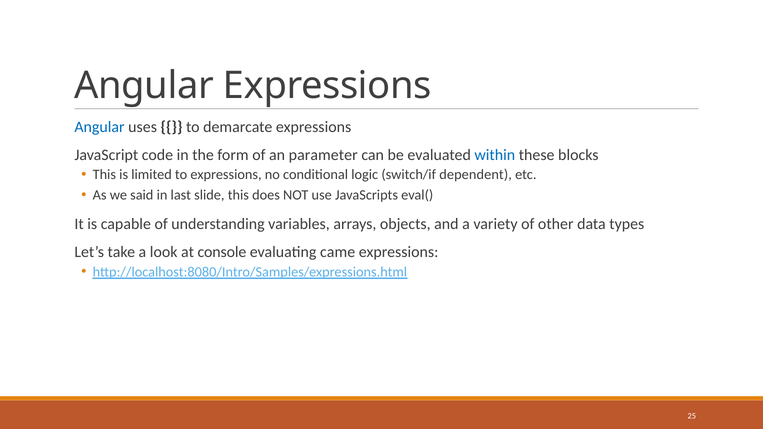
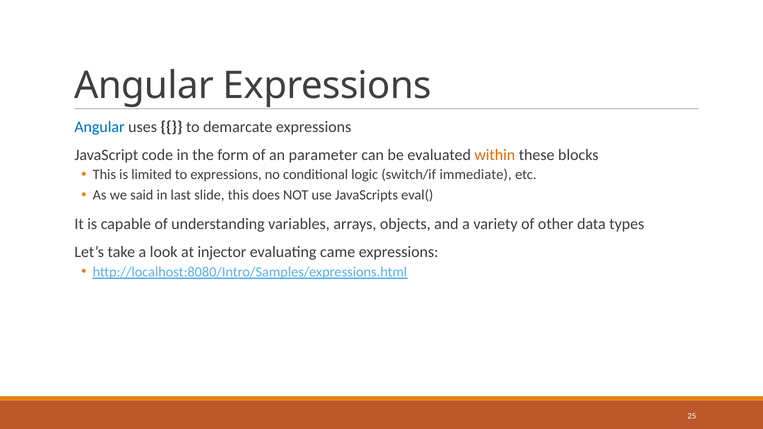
within colour: blue -> orange
dependent: dependent -> immediate
console: console -> injector
